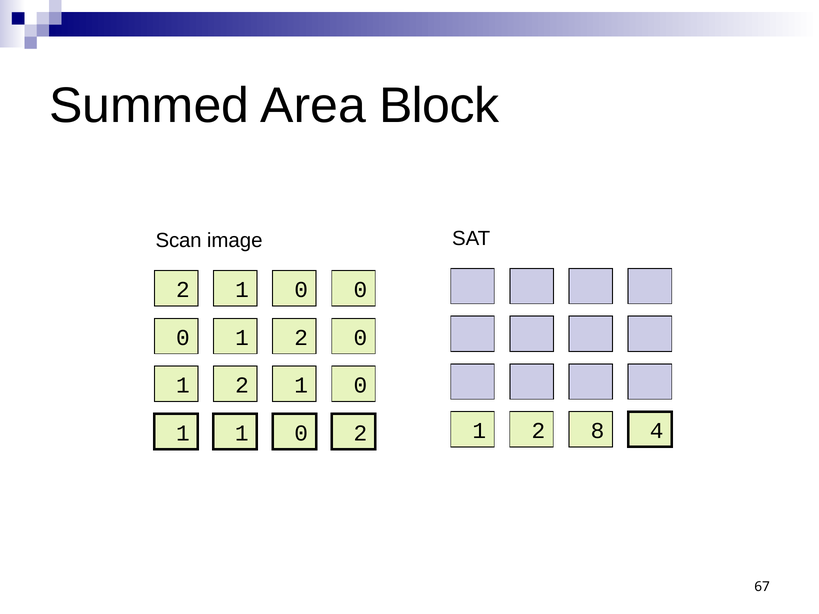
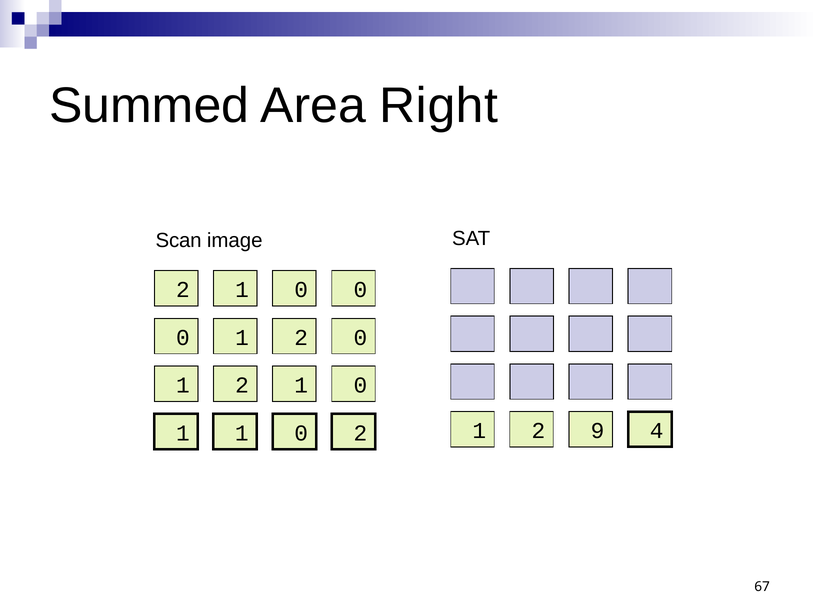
Block: Block -> Right
8: 8 -> 9
